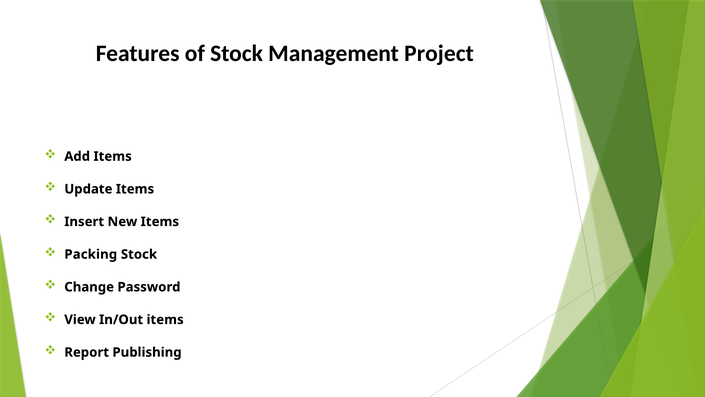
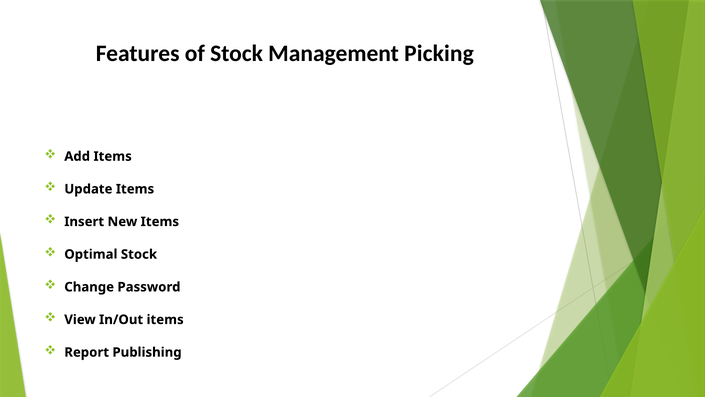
Project: Project -> Picking
Packing: Packing -> Optimal
